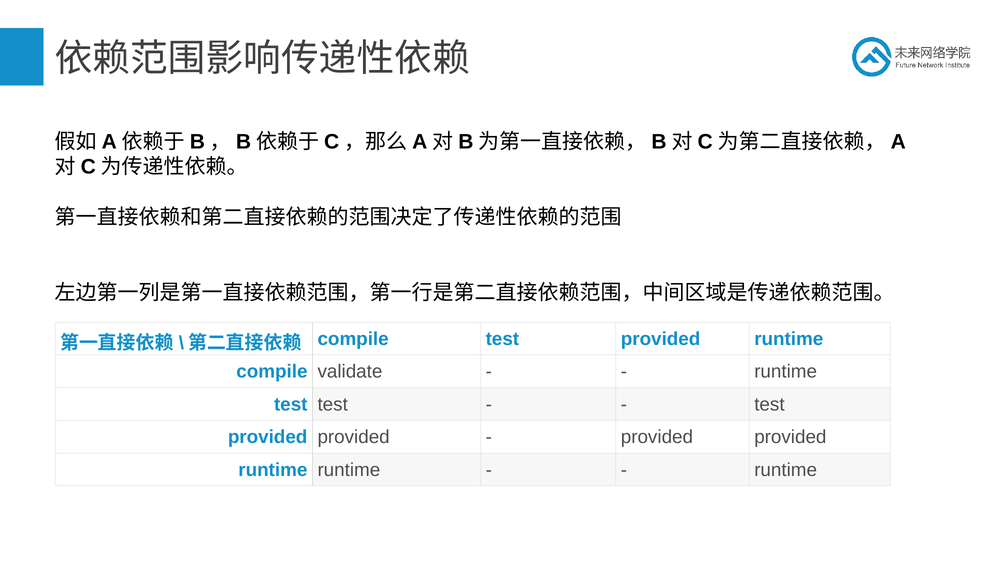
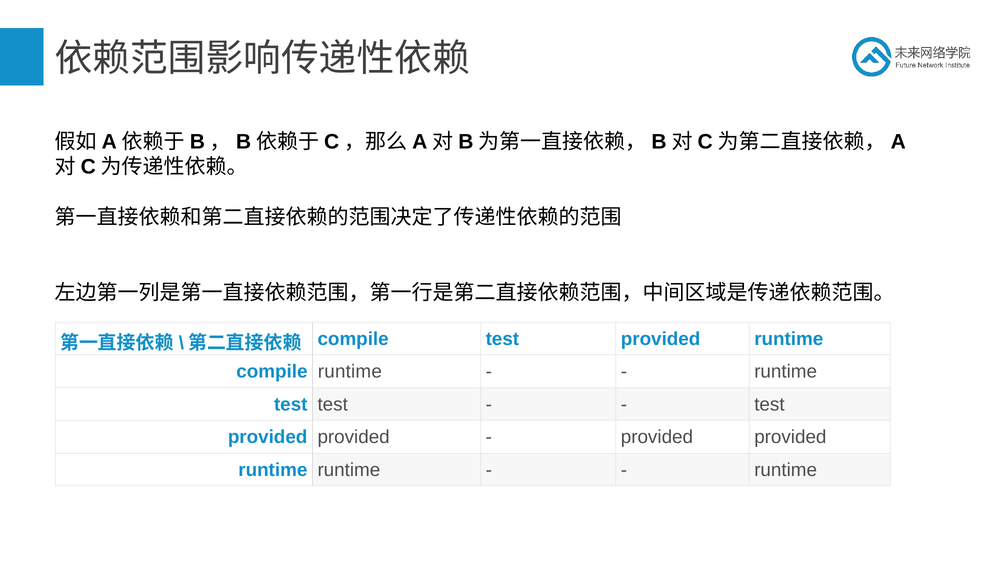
compile validate: validate -> runtime
